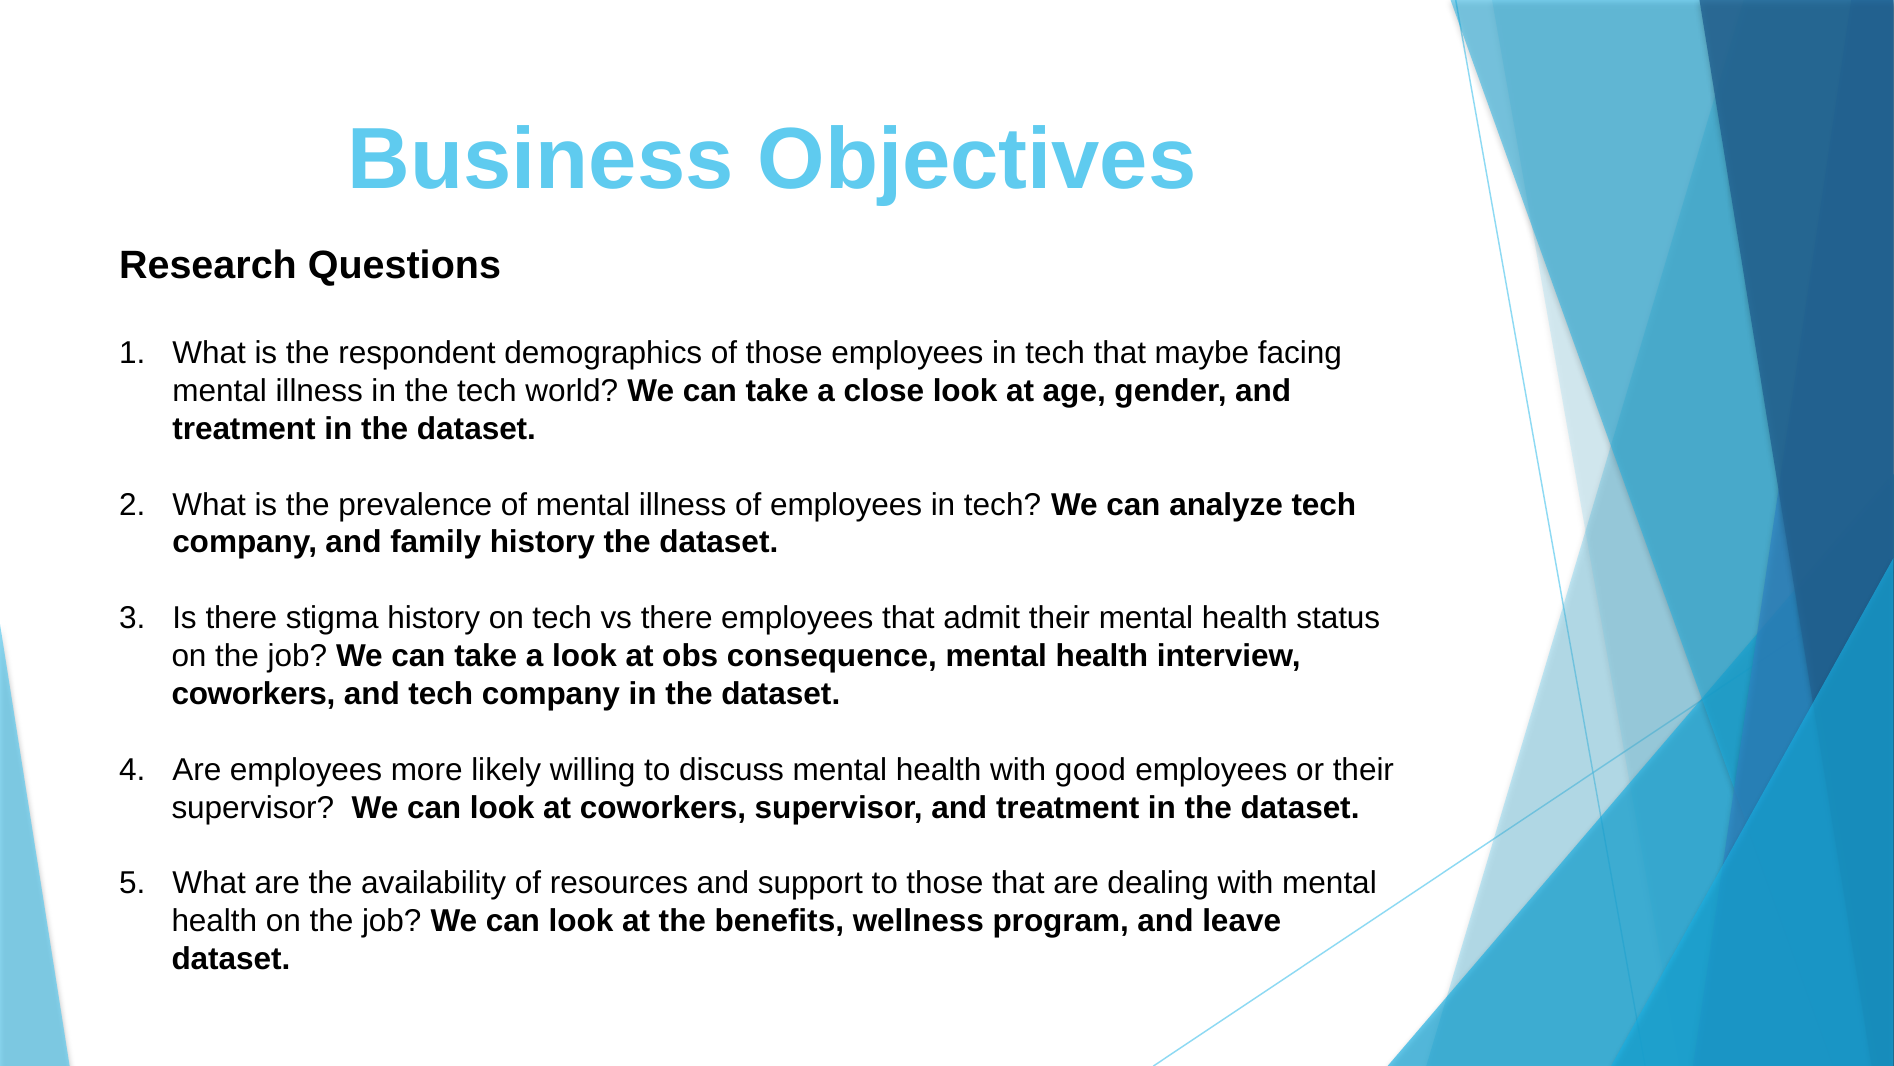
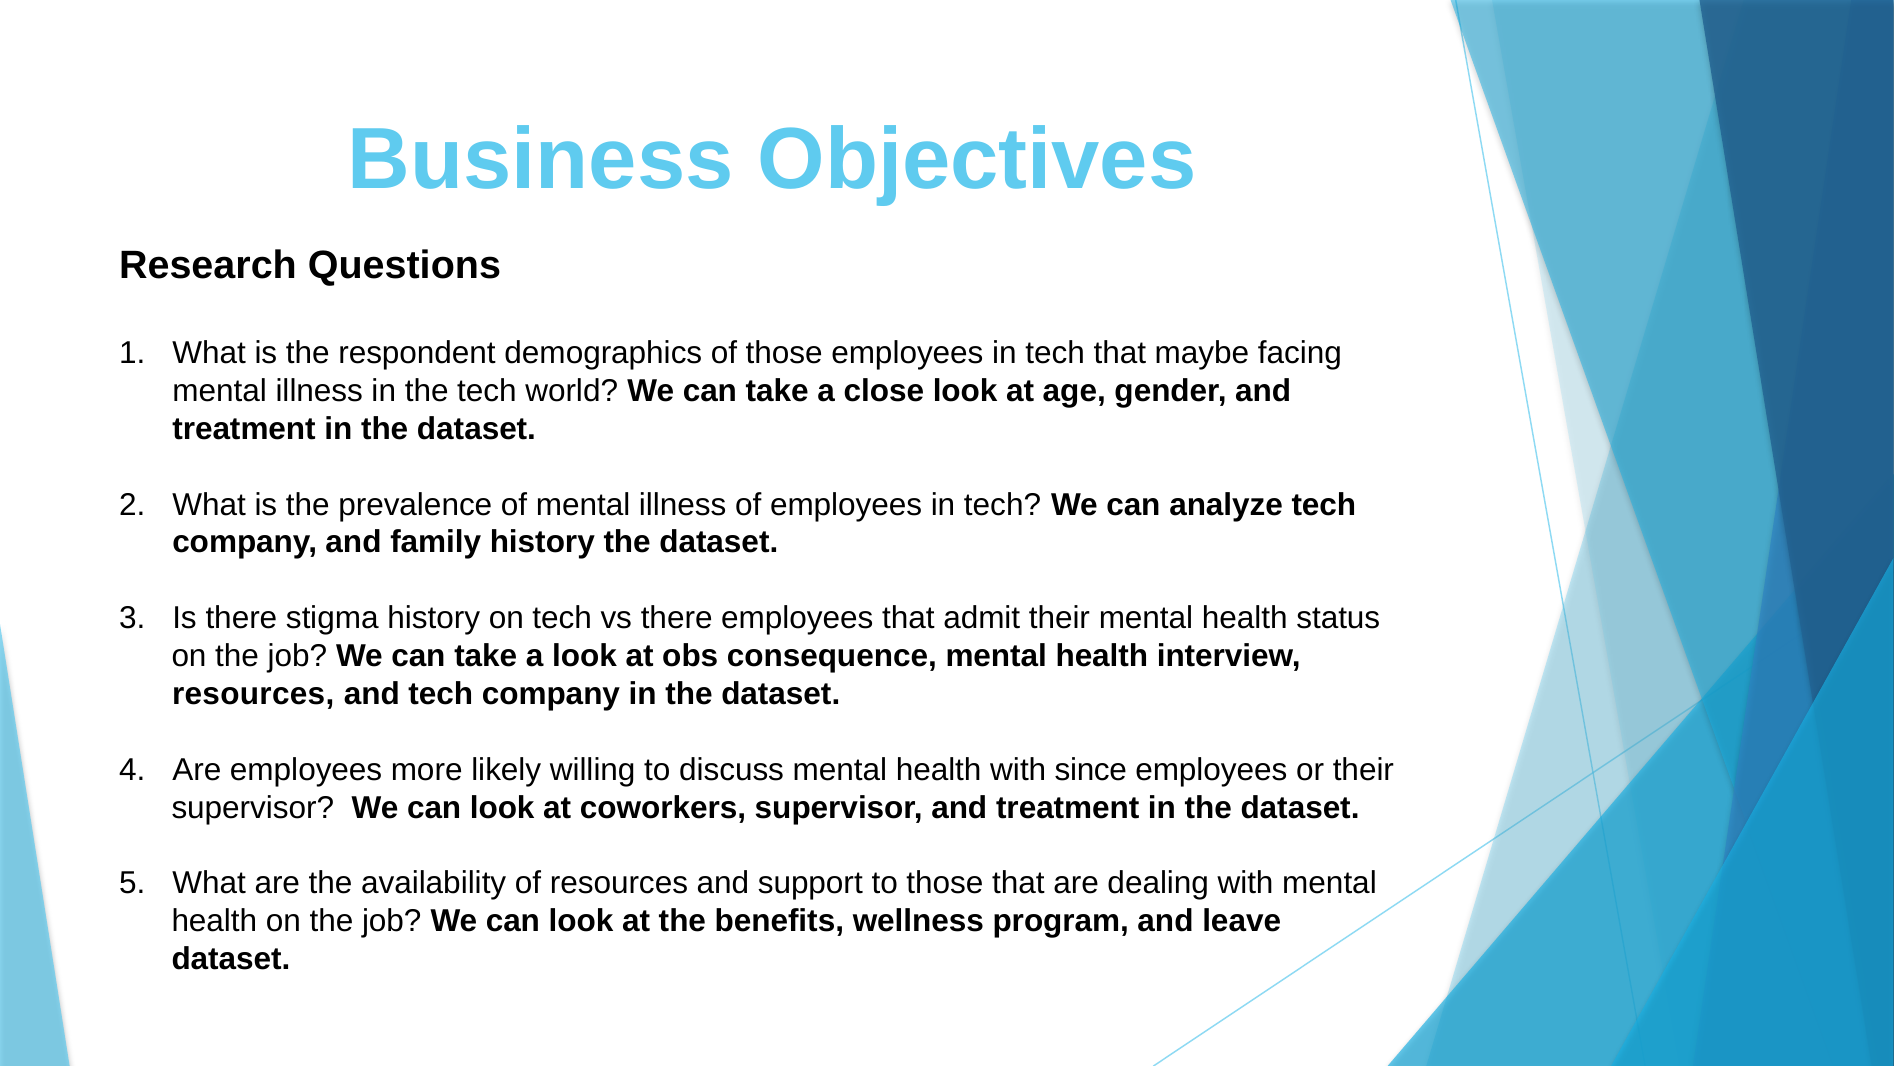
coworkers at (253, 694): coworkers -> resources
good: good -> since
